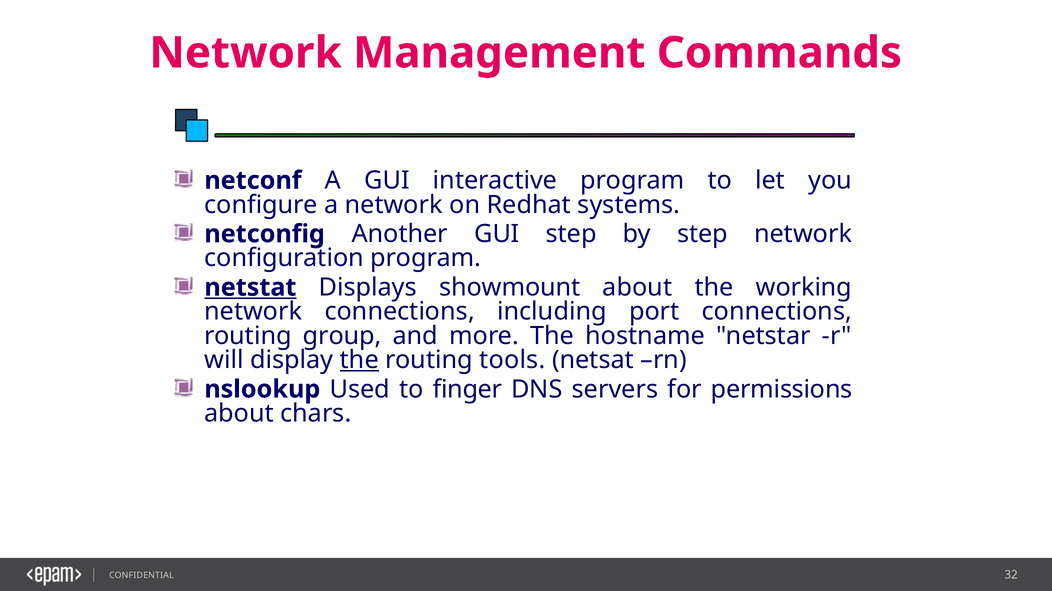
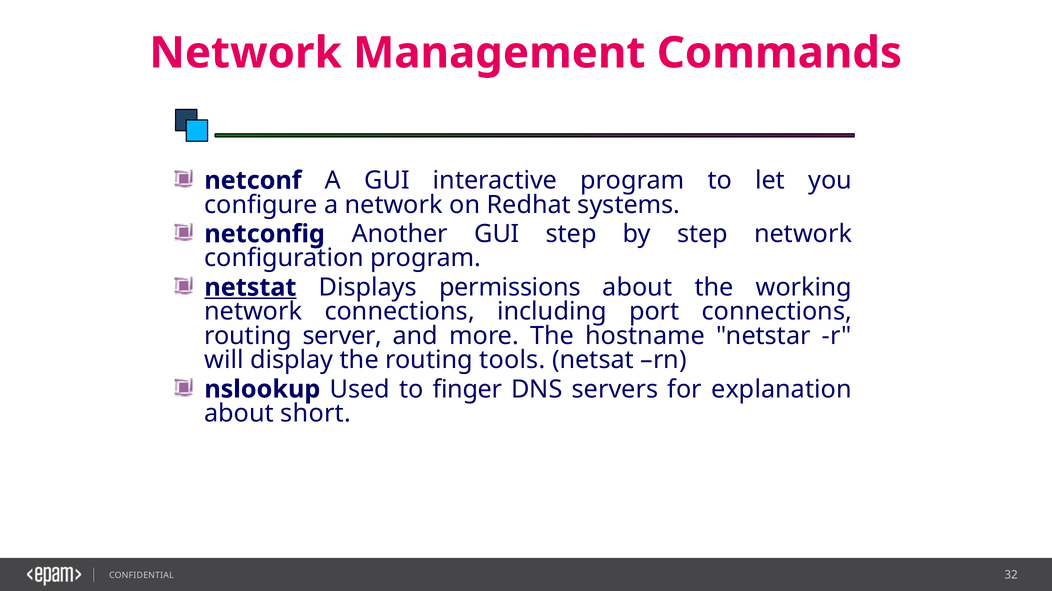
showmount: showmount -> permissions
group: group -> server
the at (359, 360) underline: present -> none
permissions: permissions -> explanation
chars: chars -> short
